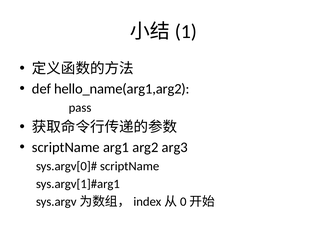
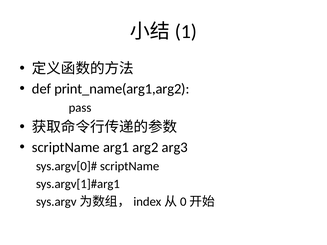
hello_name(arg1,arg2: hello_name(arg1,arg2 -> print_name(arg1,arg2
